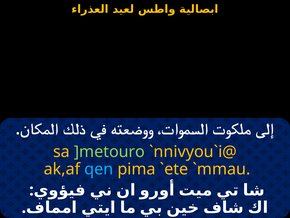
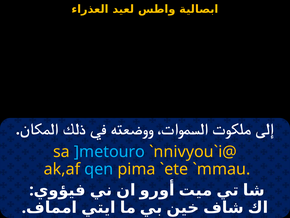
]metouro colour: light green -> light blue
